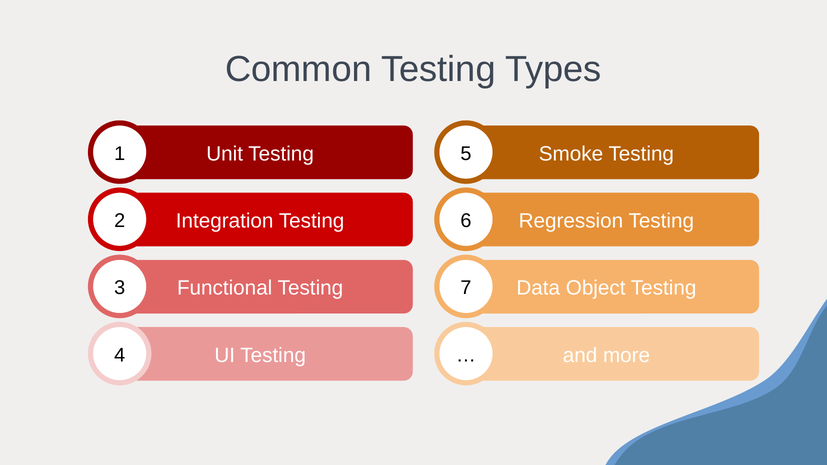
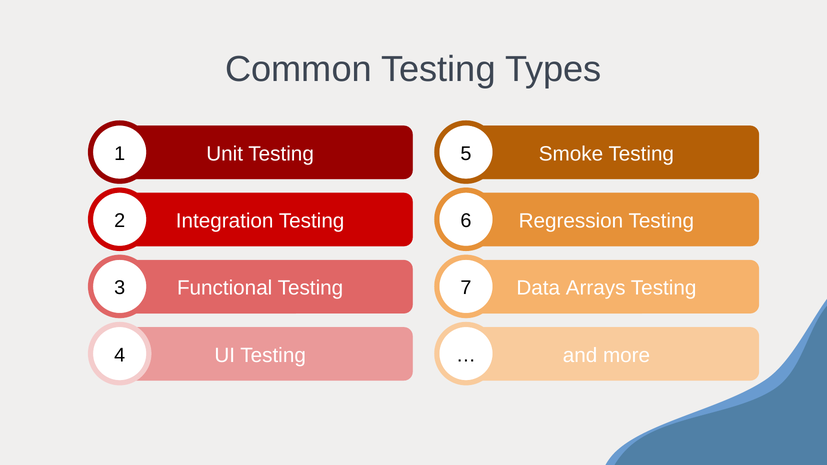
Object: Object -> Arrays
